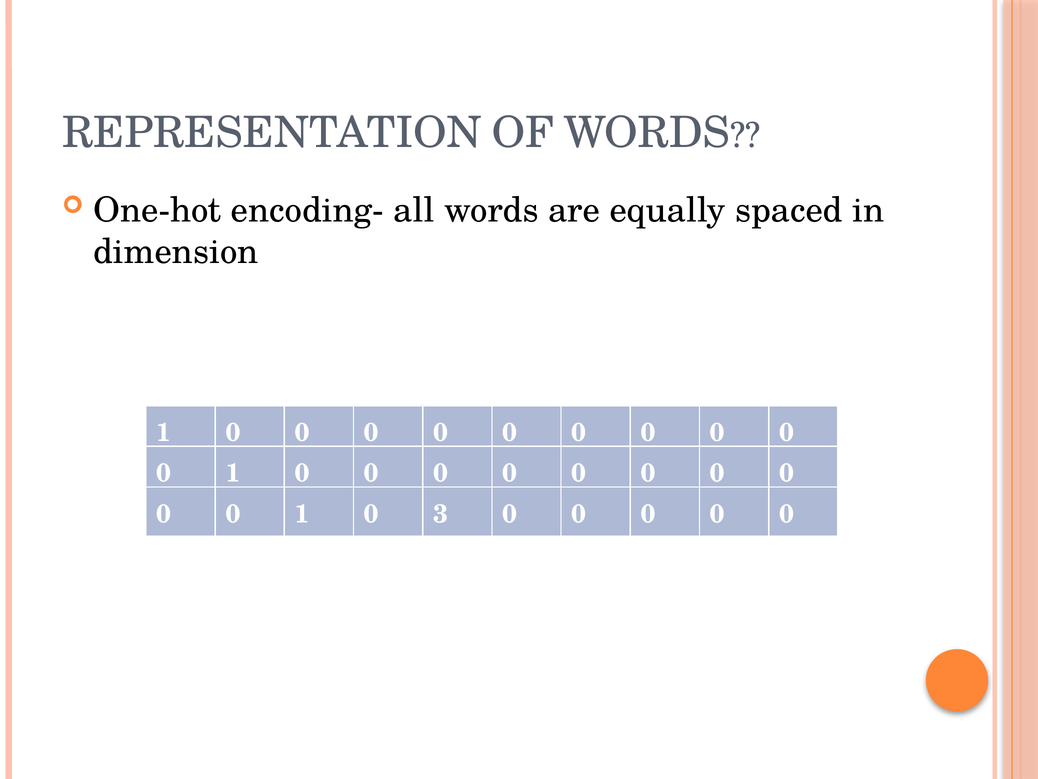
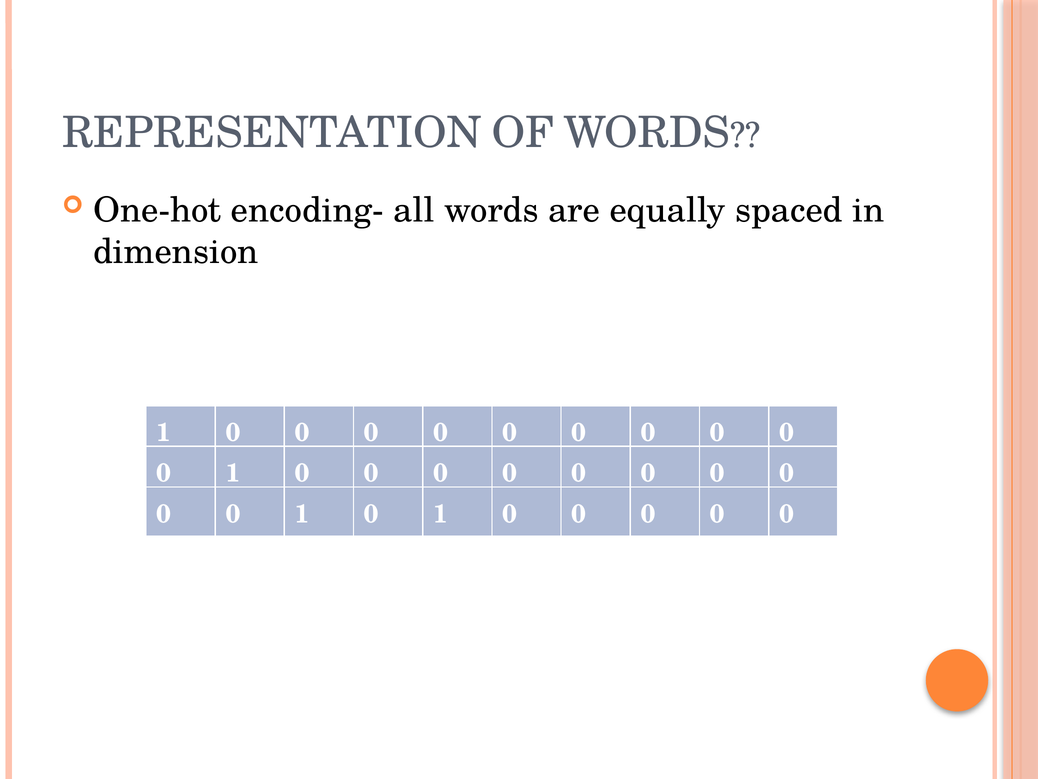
1 0 3: 3 -> 1
